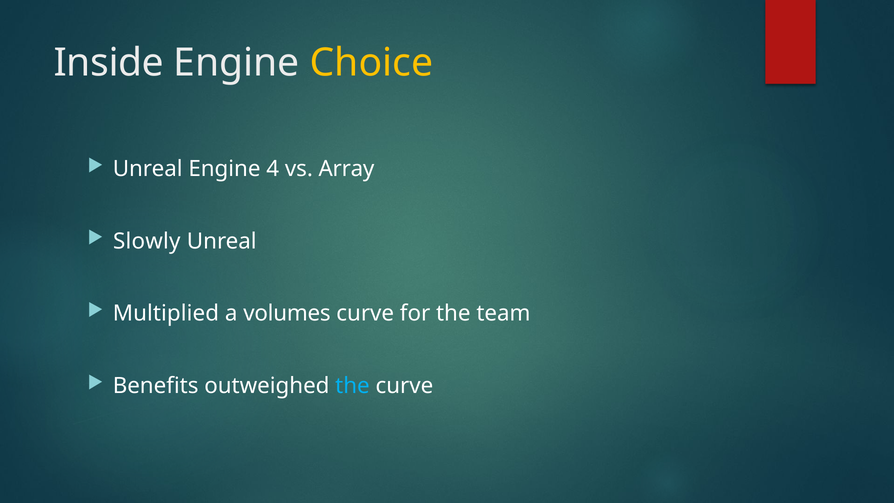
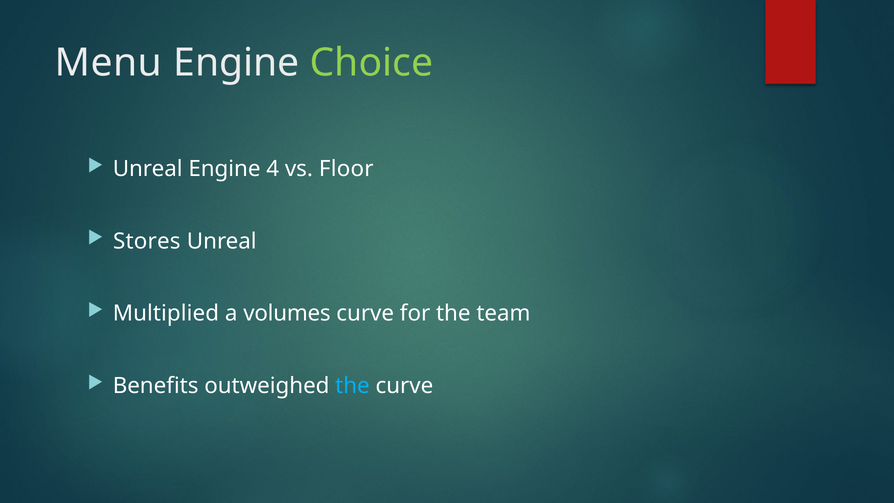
Inside: Inside -> Menu
Choice colour: yellow -> light green
Array: Array -> Floor
Slowly: Slowly -> Stores
